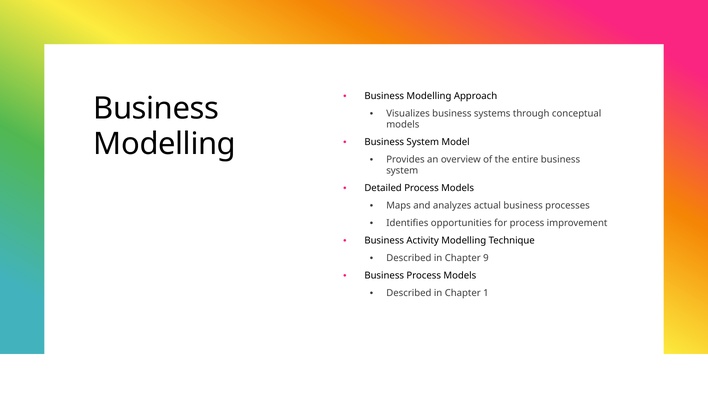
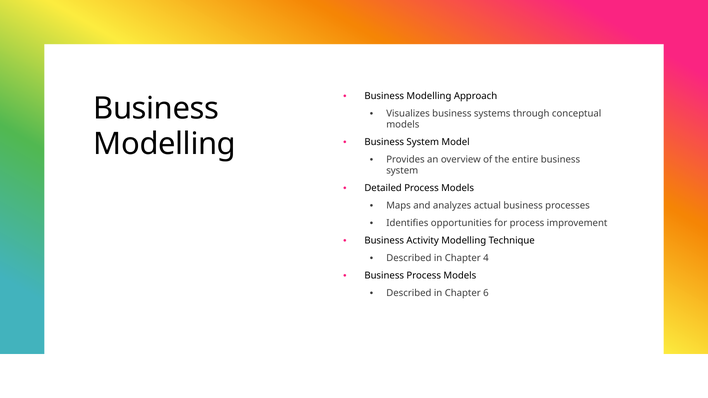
9: 9 -> 4
1: 1 -> 6
